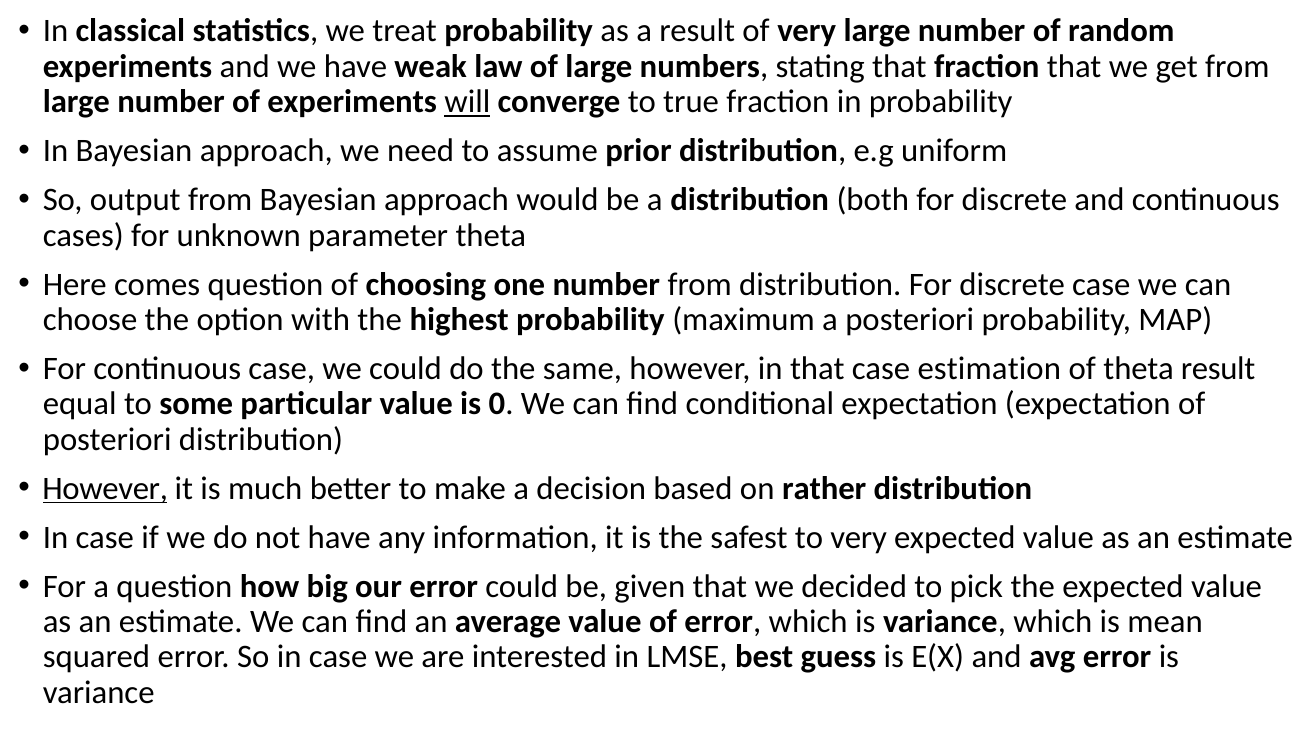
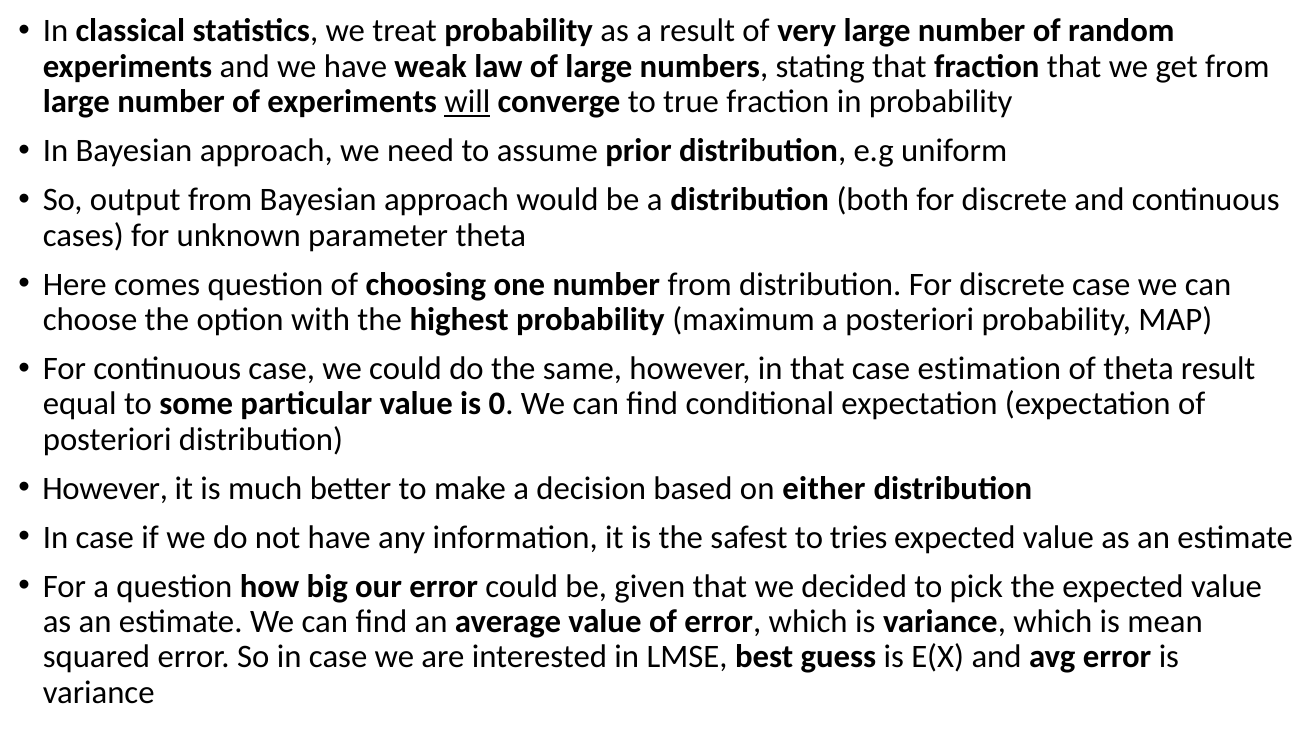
However at (105, 488) underline: present -> none
rather: rather -> either
to very: very -> tries
